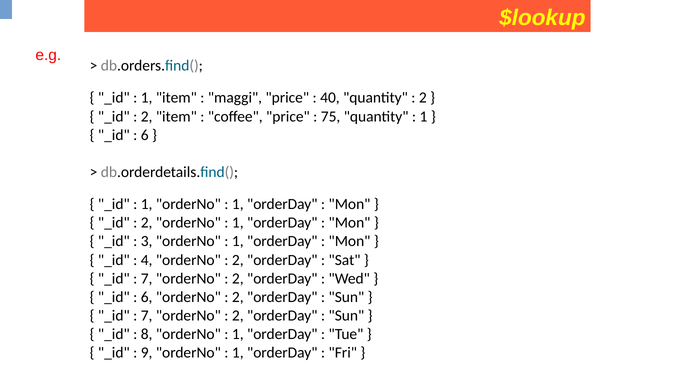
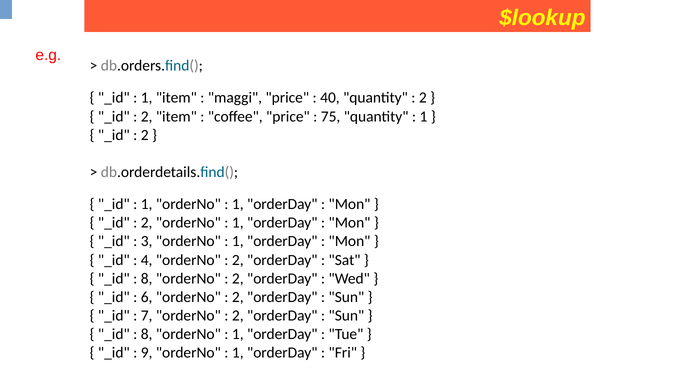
6 at (145, 135): 6 -> 2
7 at (147, 278): 7 -> 8
